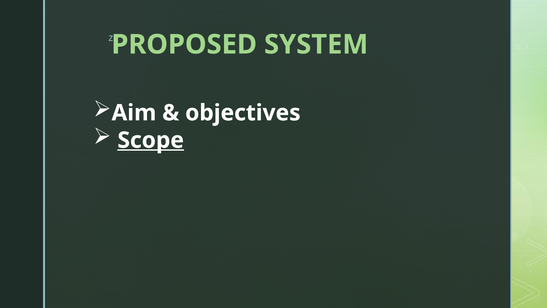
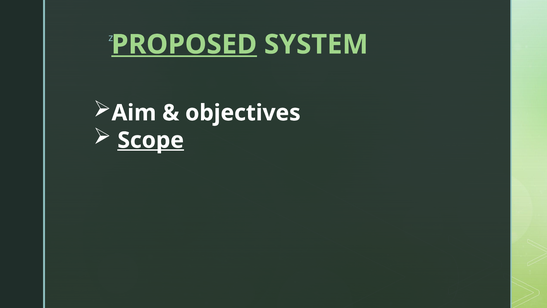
PROPOSED underline: none -> present
